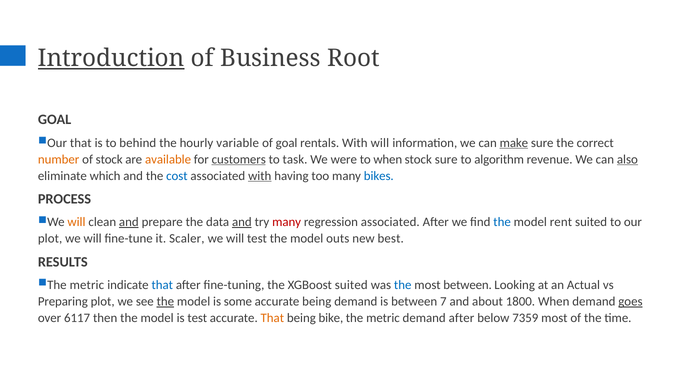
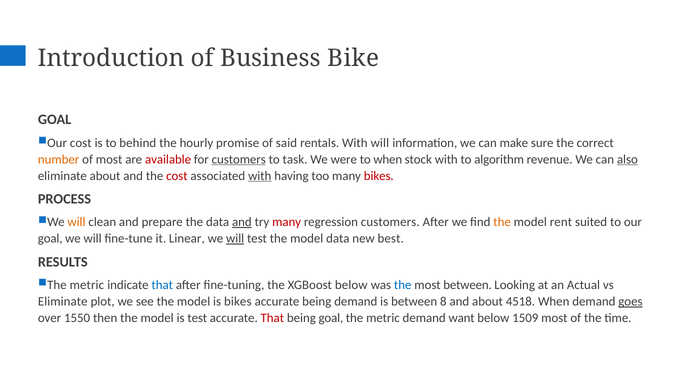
Introduction underline: present -> none
Root: Root -> Bike
that at (81, 143): that -> cost
variable: variable -> promise
of goal: goal -> said
make underline: present -> none
of stock: stock -> most
available colour: orange -> red
stock sure: sure -> with
eliminate which: which -> about
cost at (177, 176) colour: blue -> red
bikes at (379, 176) colour: blue -> red
and at (129, 222) underline: present -> none
regression associated: associated -> customers
the at (502, 222) colour: blue -> orange
plot at (50, 239): plot -> goal
Scaler: Scaler -> Linear
will at (235, 239) underline: none -> present
model outs: outs -> data
XGBoost suited: suited -> below
Preparing at (63, 302): Preparing -> Eliminate
the at (165, 302) underline: present -> none
is some: some -> bikes
7: 7 -> 8
1800: 1800 -> 4518
6117: 6117 -> 1550
That at (272, 318) colour: orange -> red
being bike: bike -> goal
demand after: after -> want
7359: 7359 -> 1509
